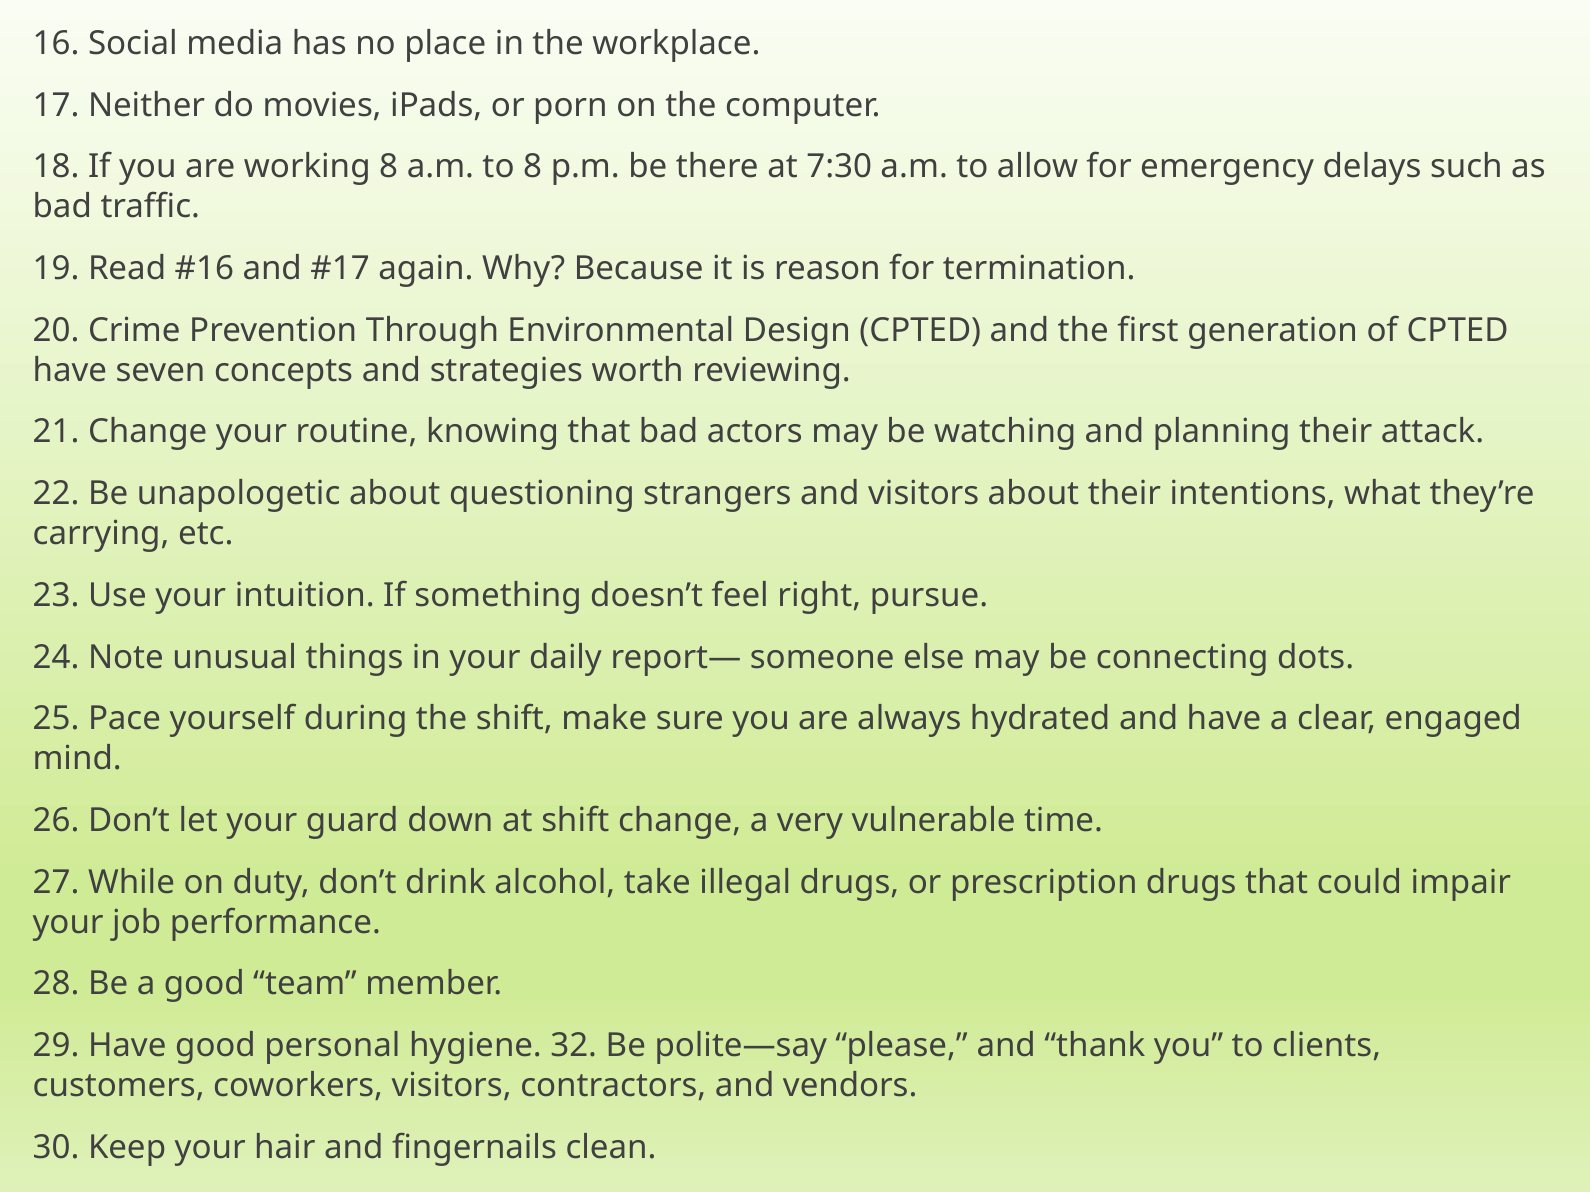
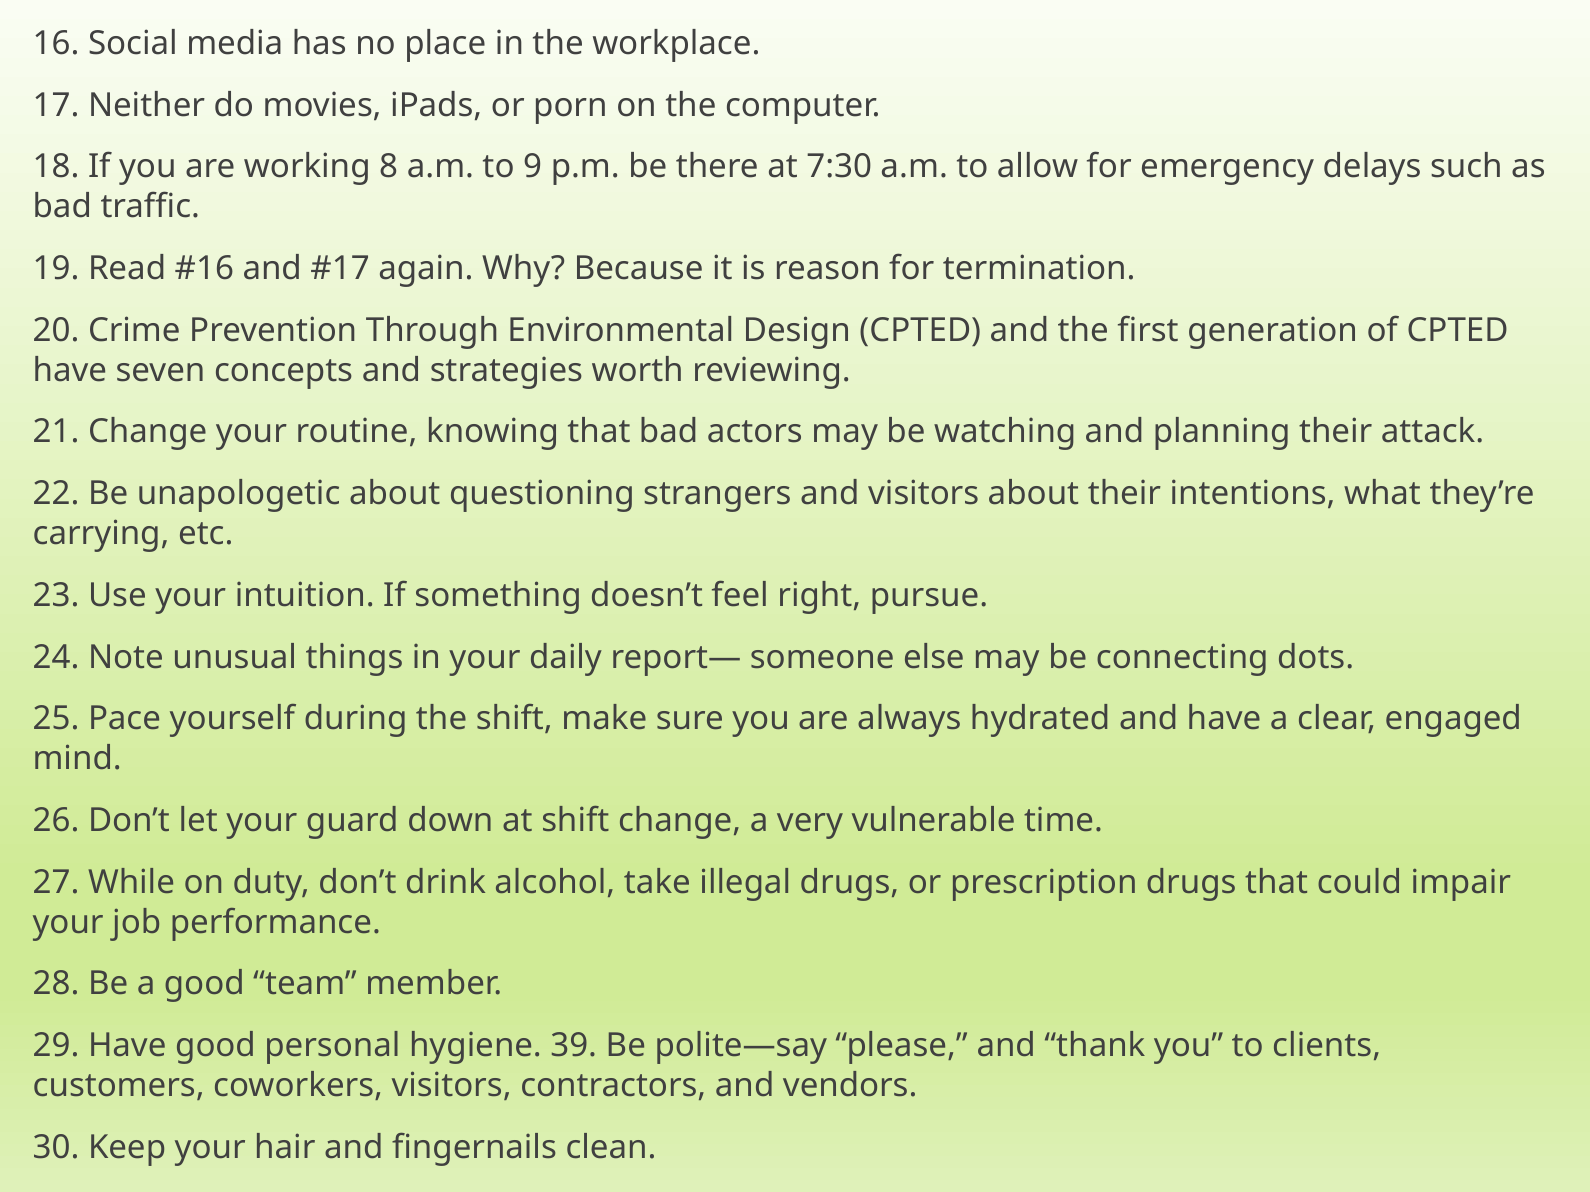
to 8: 8 -> 9
32: 32 -> 39
